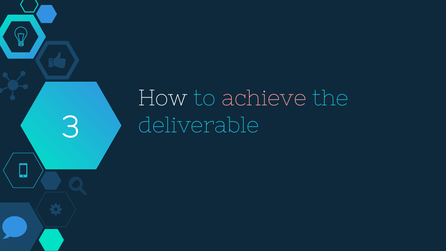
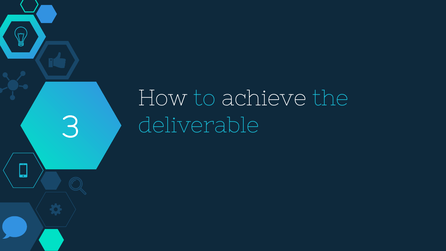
achieve colour: pink -> white
